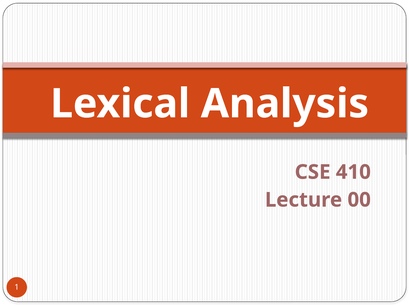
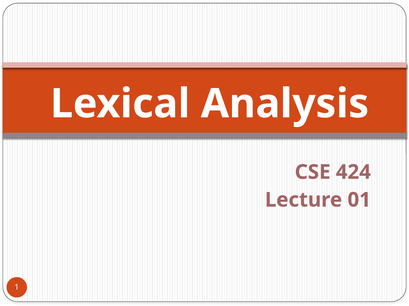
410: 410 -> 424
00: 00 -> 01
